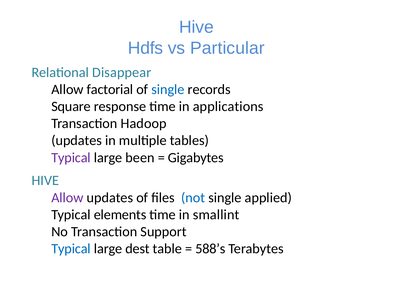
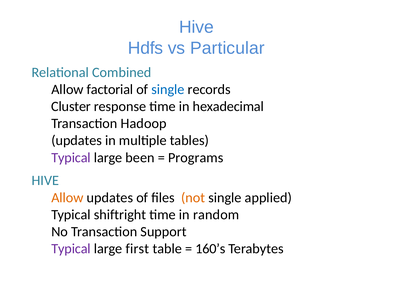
Disappear: Disappear -> Combined
Square: Square -> Cluster
applications: applications -> hexadecimal
Gigabytes: Gigabytes -> Programs
Allow at (67, 197) colour: purple -> orange
not colour: blue -> orange
elements: elements -> shiftright
smallint: smallint -> random
Typical at (71, 248) colour: blue -> purple
dest: dest -> first
588’s: 588’s -> 160’s
